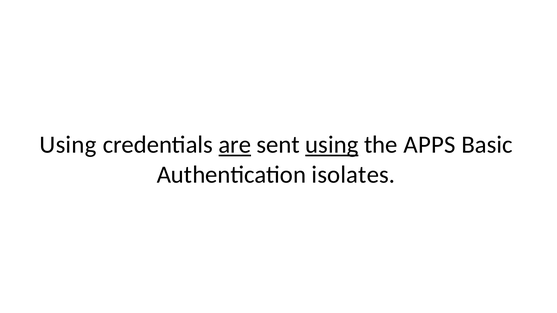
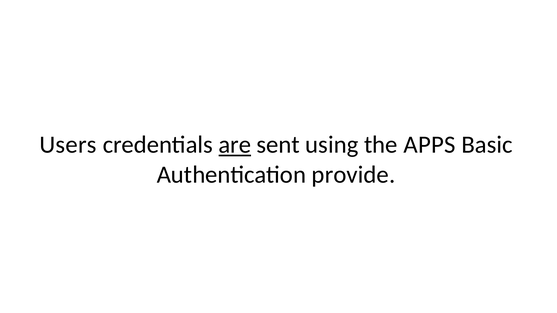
Using at (68, 145): Using -> Users
using at (332, 145) underline: present -> none
isolates: isolates -> provide
